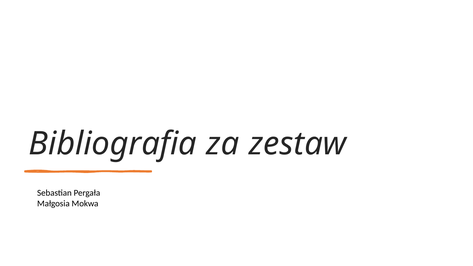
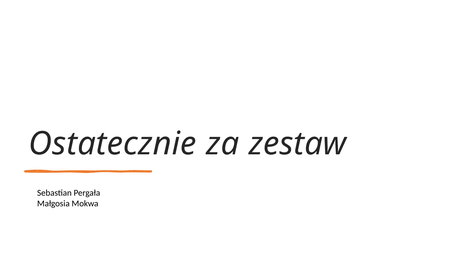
Bibliografia: Bibliografia -> Ostatecznie
